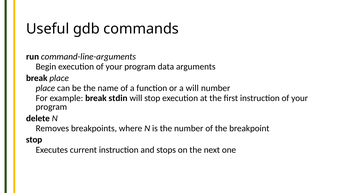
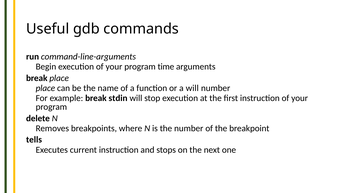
data: data -> time
stop at (34, 139): stop -> tells
